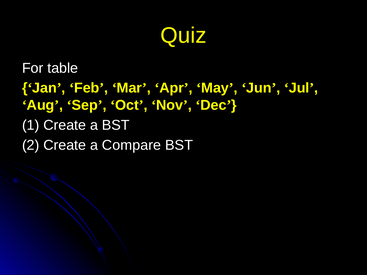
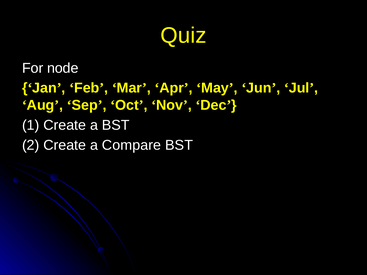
table: table -> node
